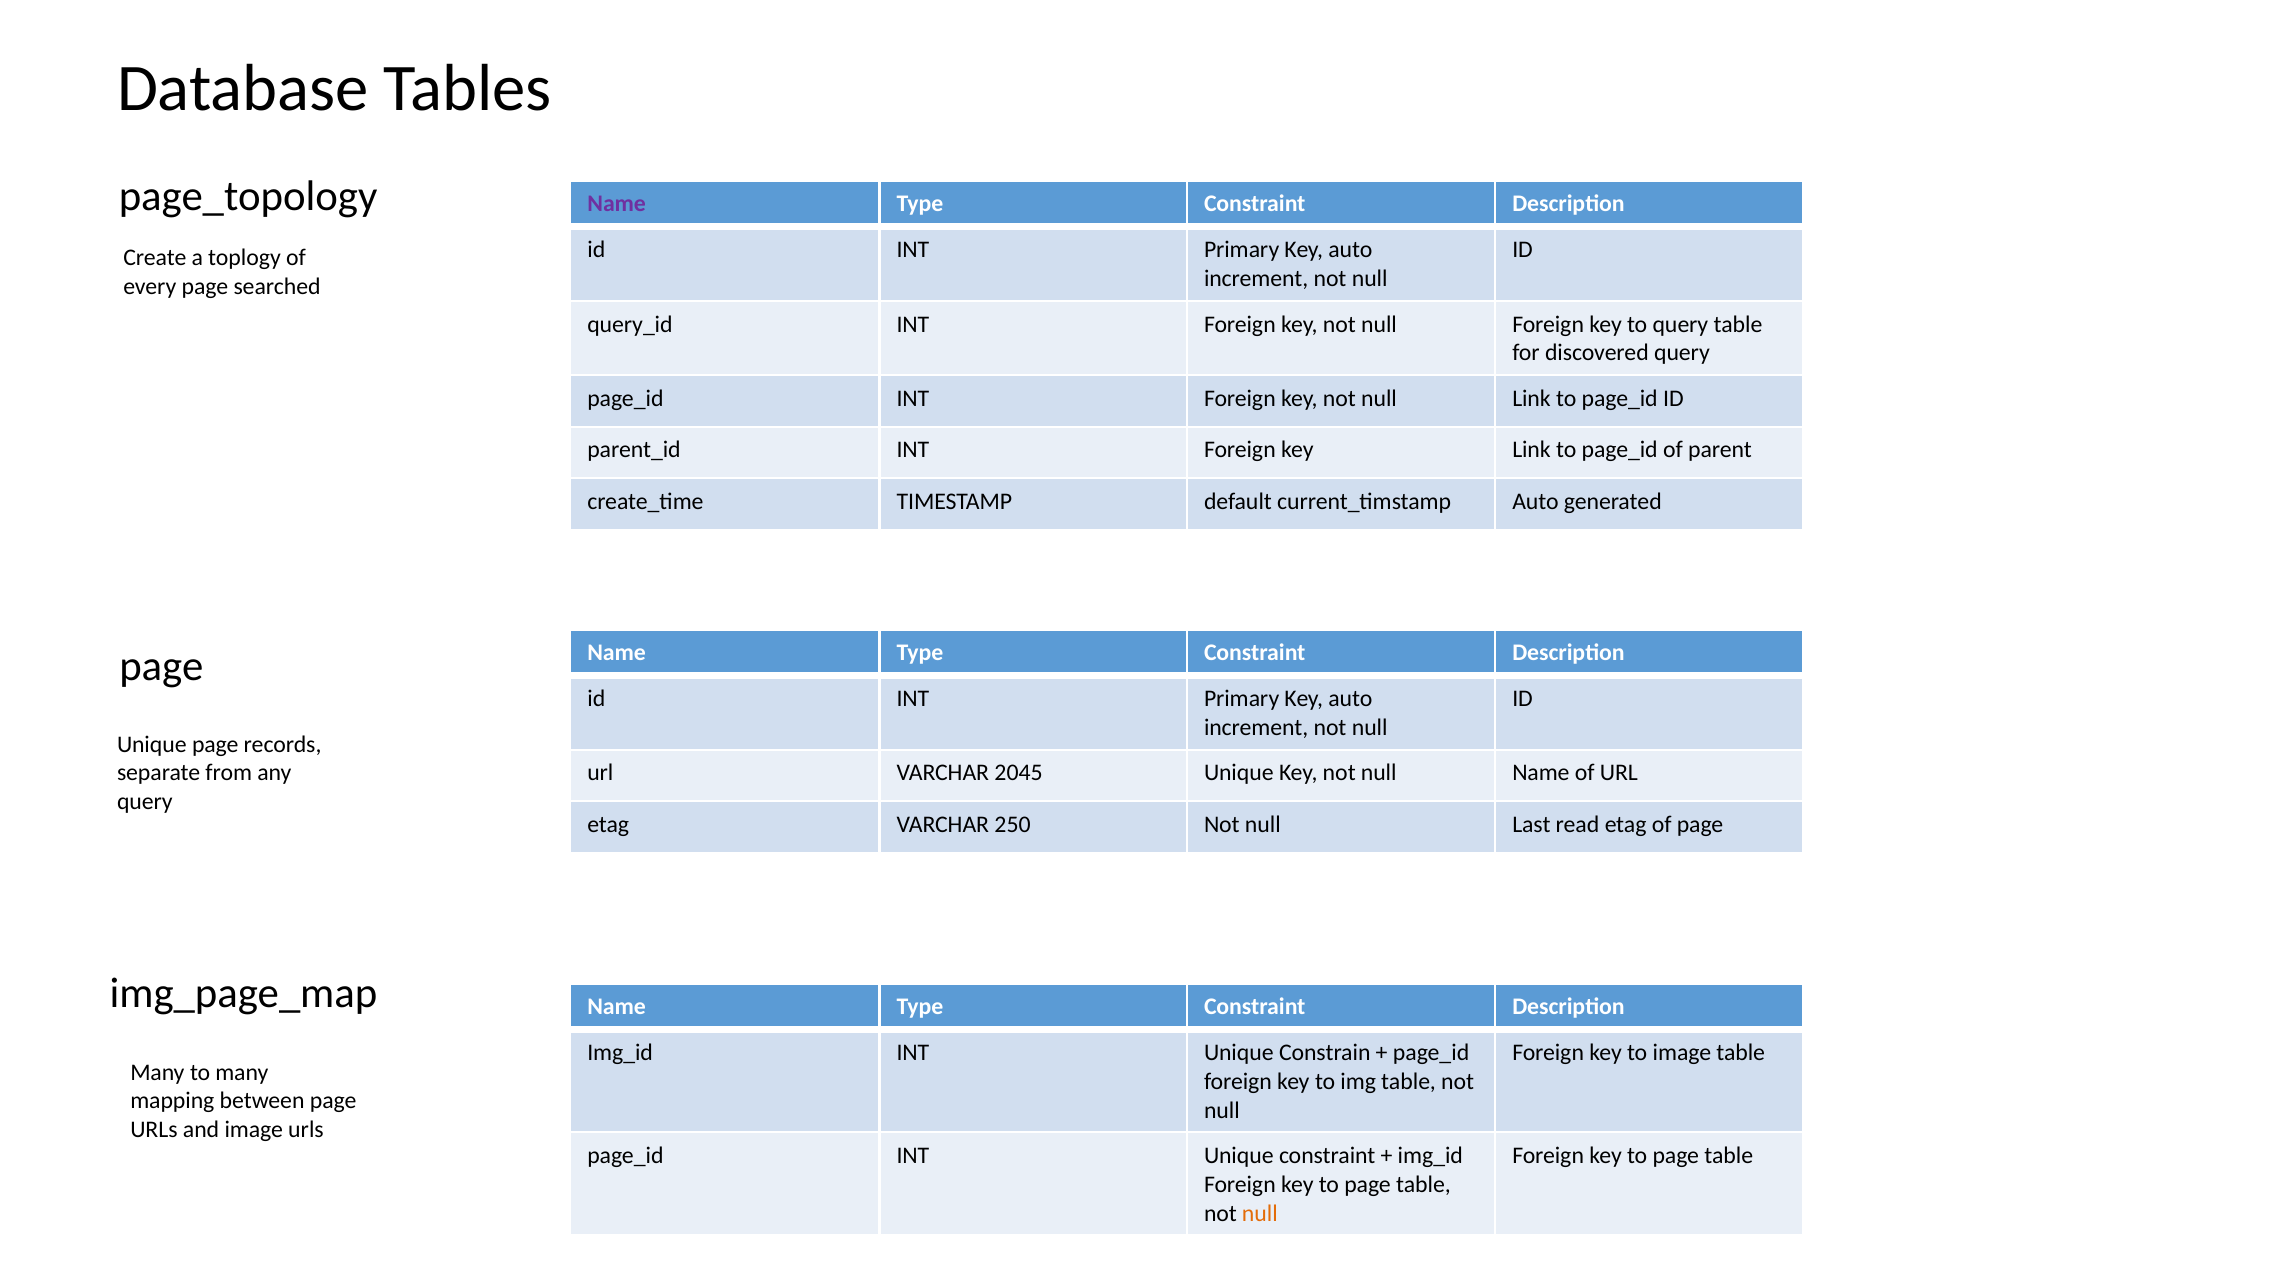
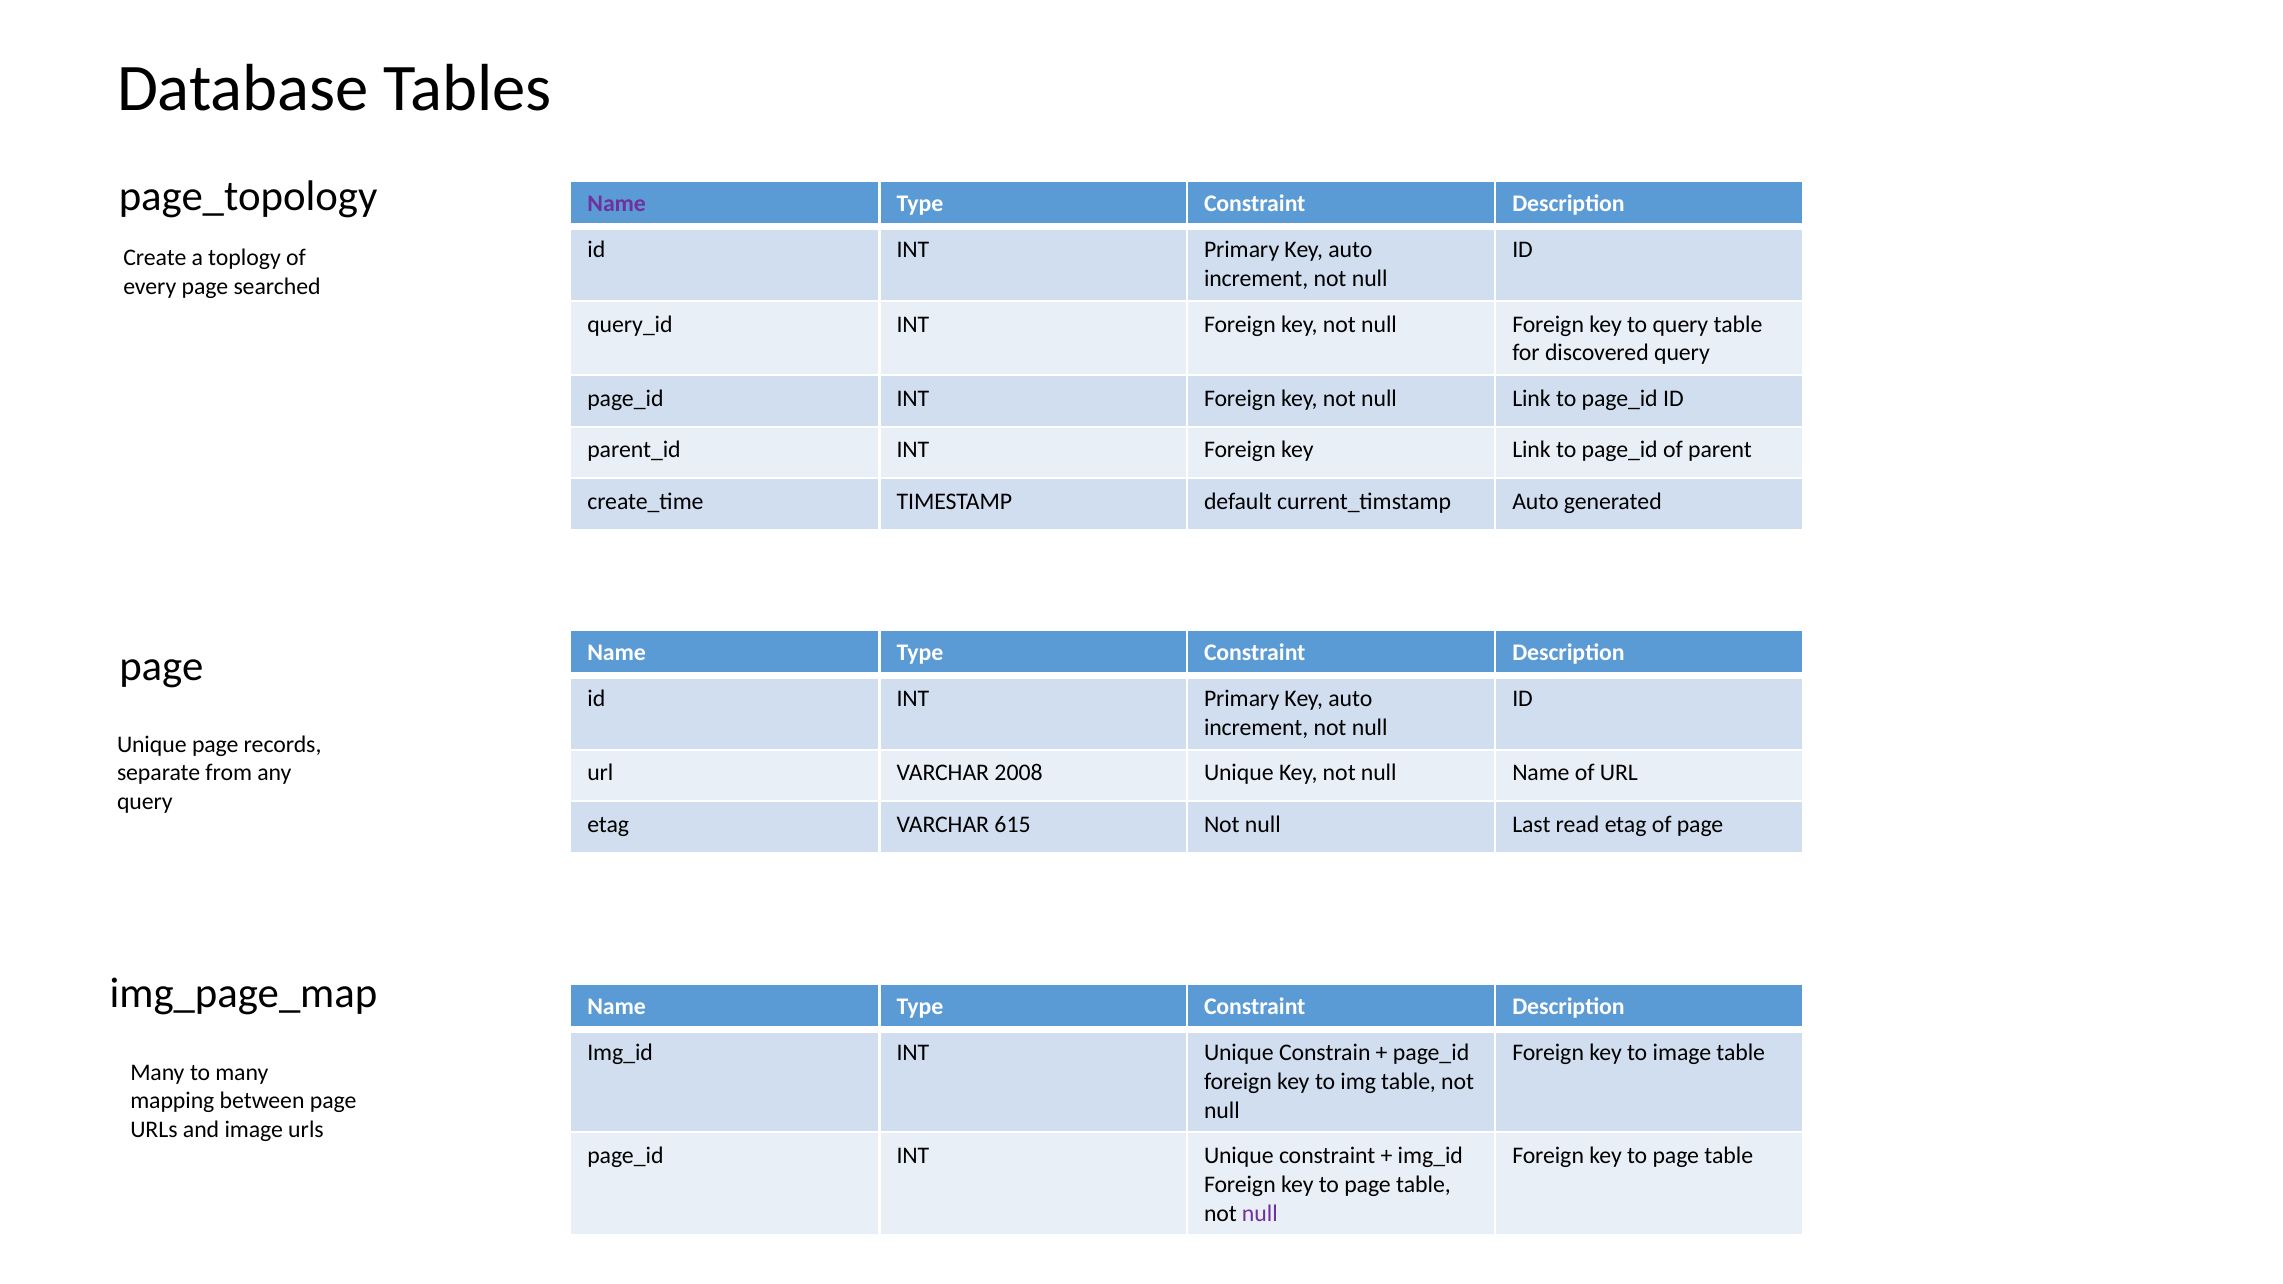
2045: 2045 -> 2008
250: 250 -> 615
null at (1260, 1213) colour: orange -> purple
